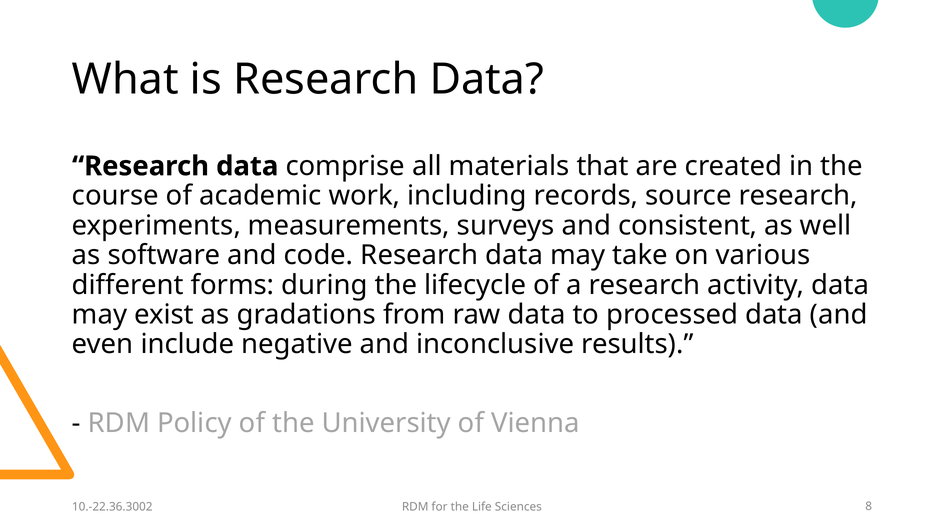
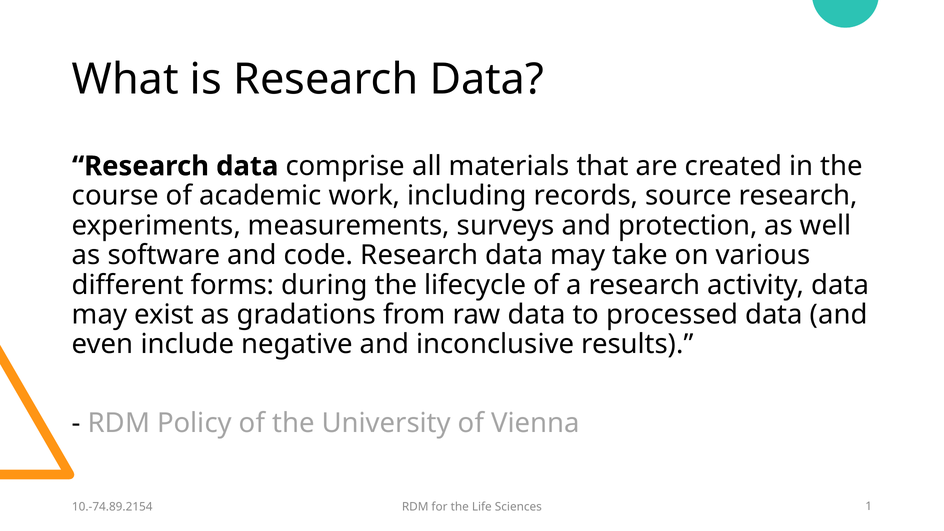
consistent: consistent -> protection
10.-22.36.3002: 10.-22.36.3002 -> 10.-74.89.2154
8: 8 -> 1
